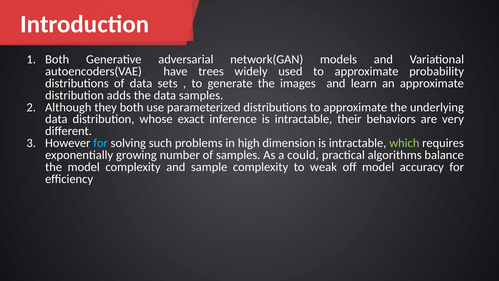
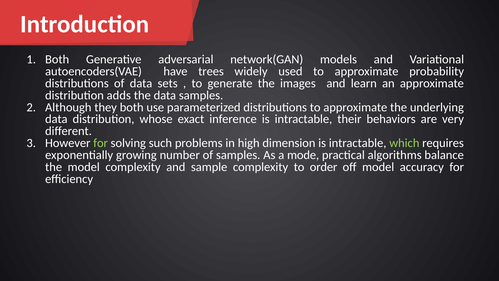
for at (101, 143) colour: light blue -> light green
could: could -> mode
weak: weak -> order
